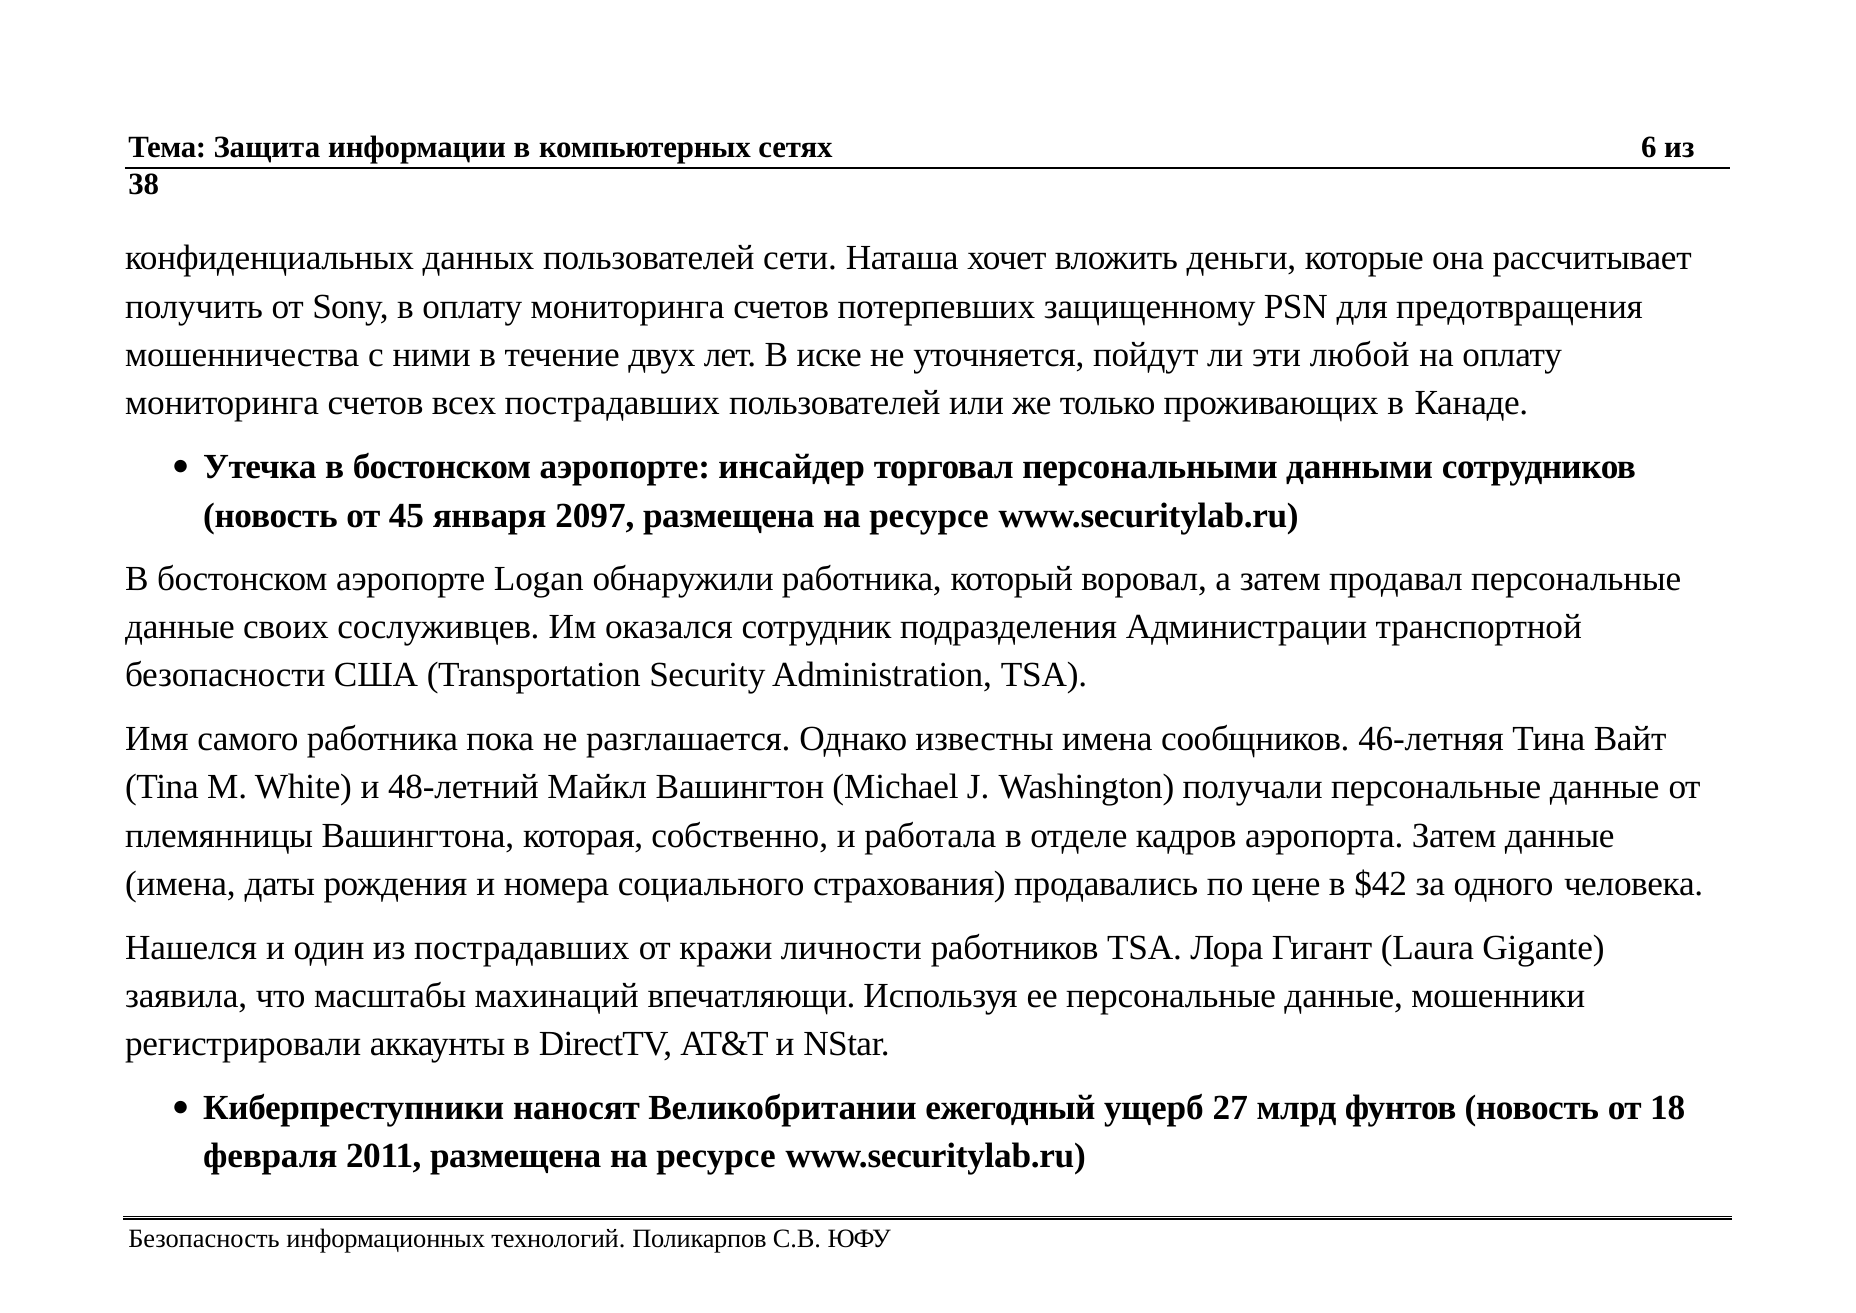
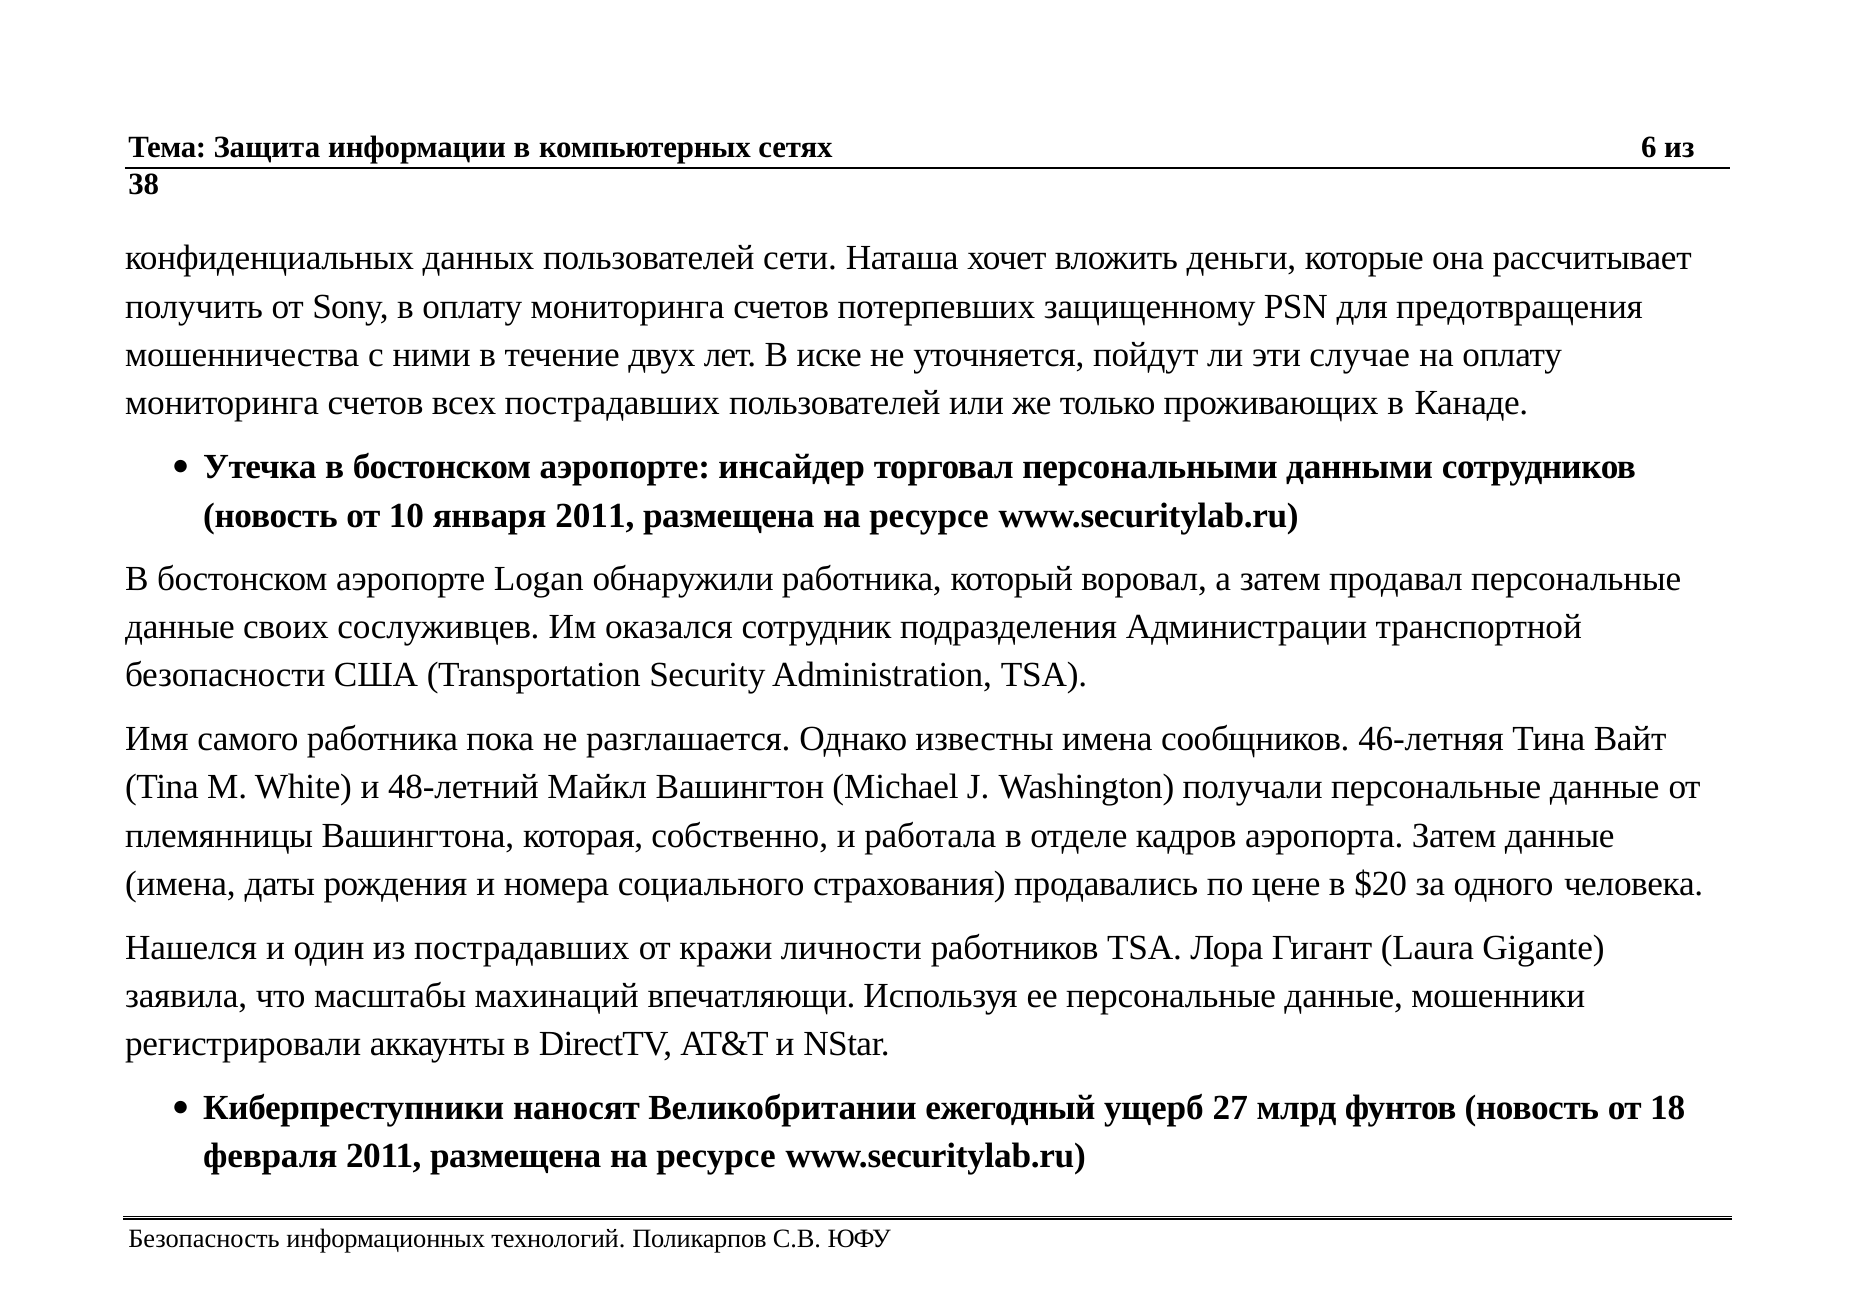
любой: любой -> случае
45: 45 -> 10
января 2097: 2097 -> 2011
$42: $42 -> $20
